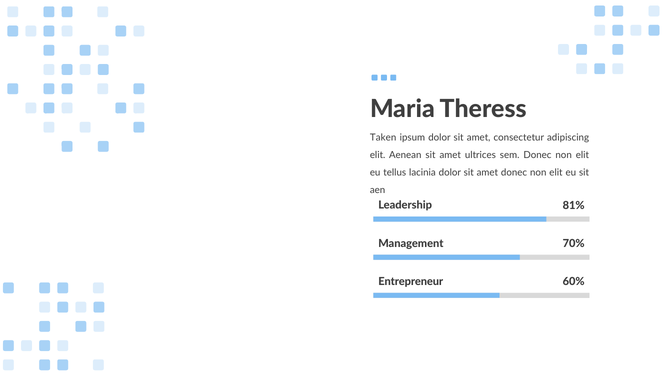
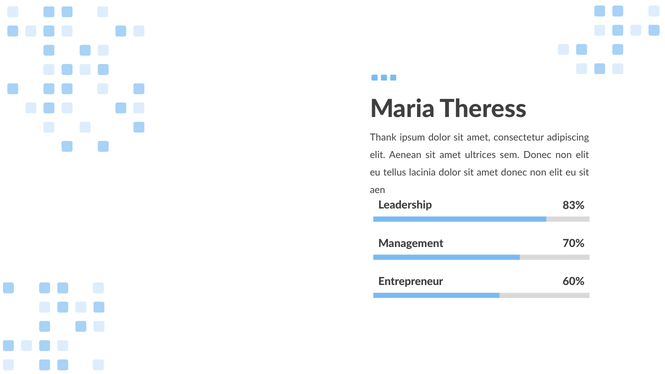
Taken: Taken -> Thank
81%: 81% -> 83%
